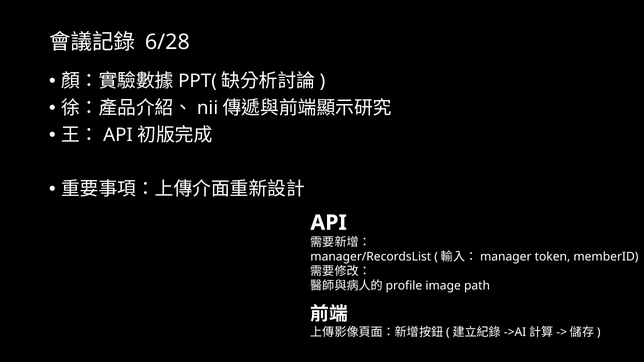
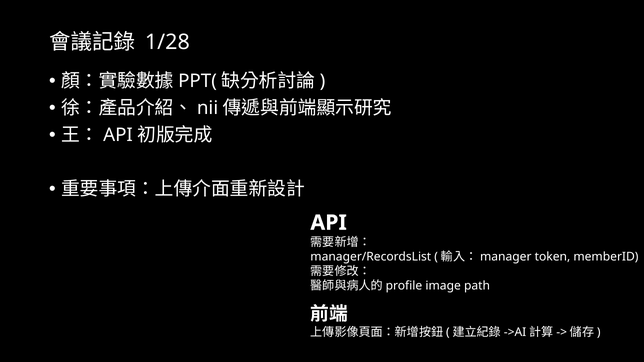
6/28: 6/28 -> 1/28
